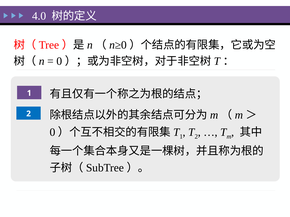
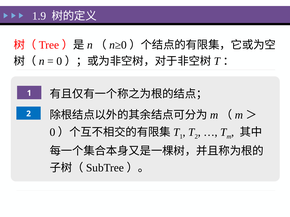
4.0: 4.0 -> 1.9
